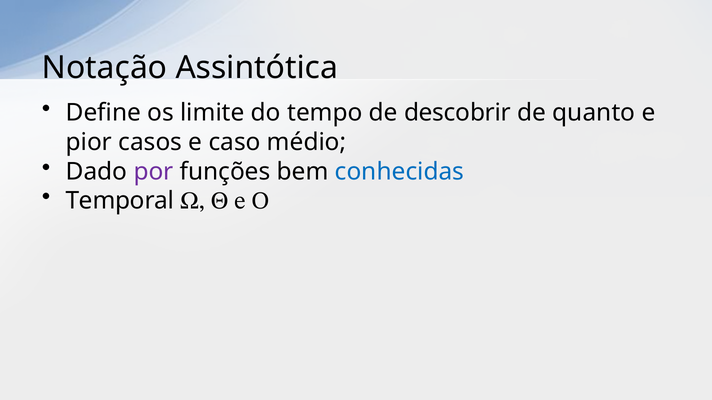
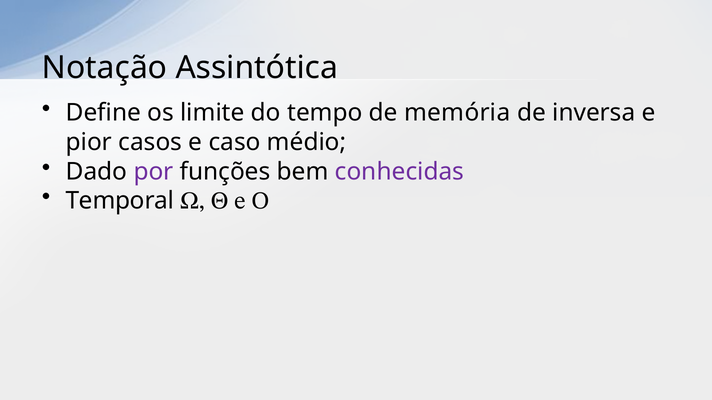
descobrir: descobrir -> memória
quanto: quanto -> inversa
conhecidas colour: blue -> purple
